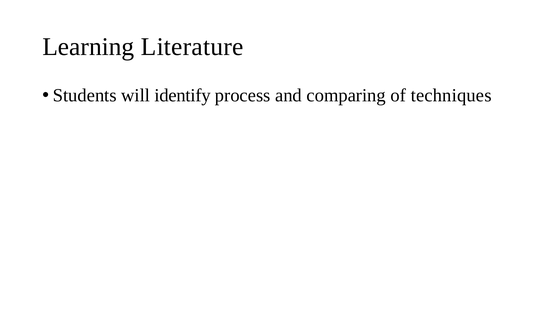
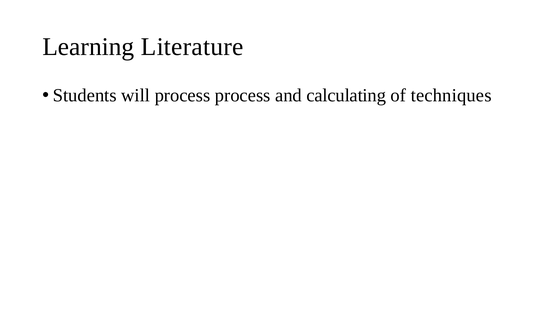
will identify: identify -> process
comparing: comparing -> calculating
